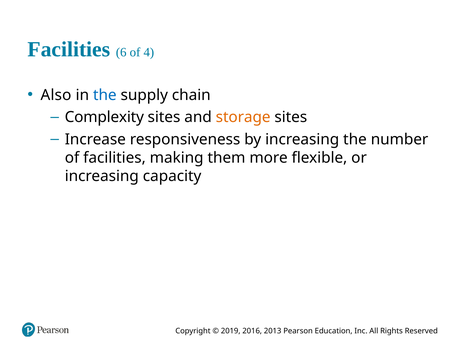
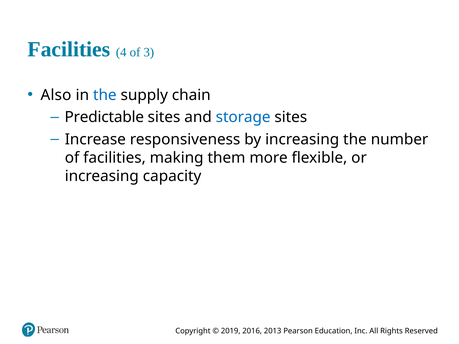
6: 6 -> 4
4: 4 -> 3
Complexity: Complexity -> Predictable
storage colour: orange -> blue
